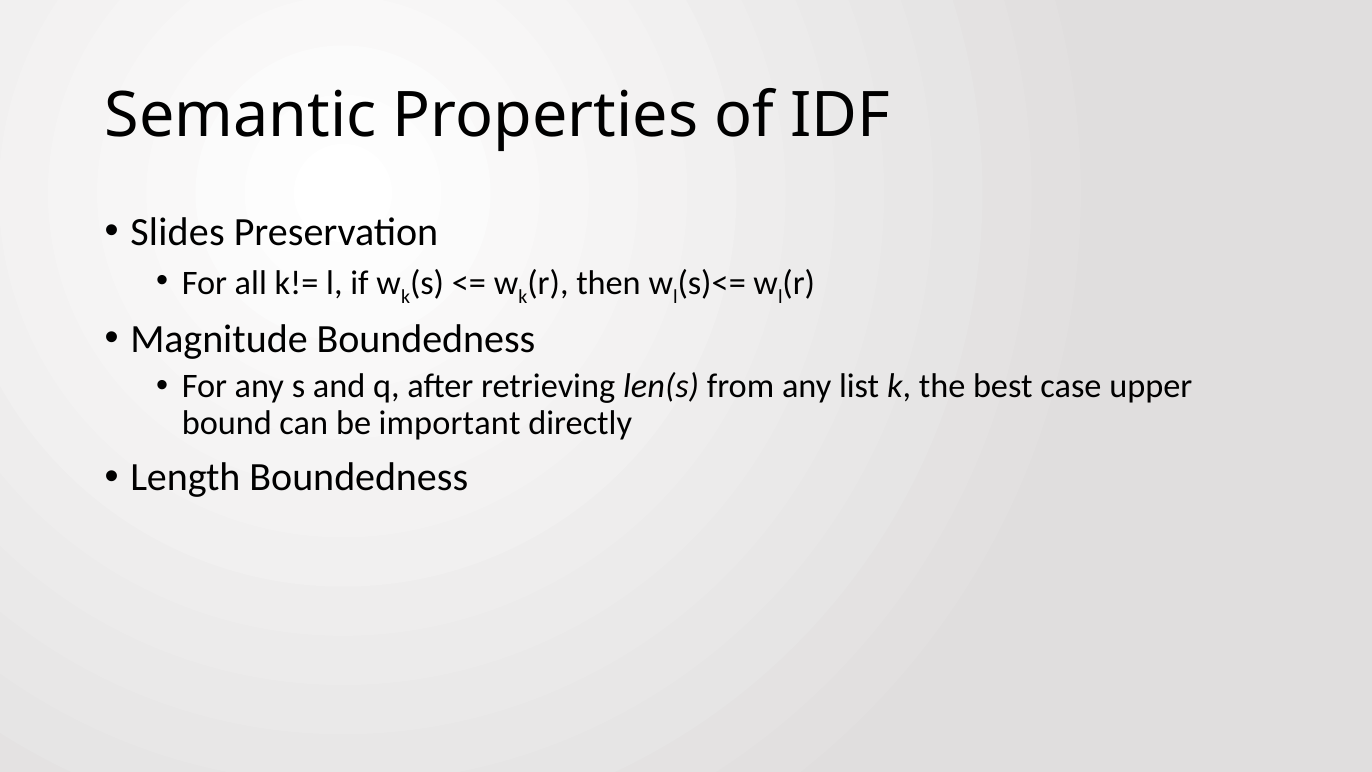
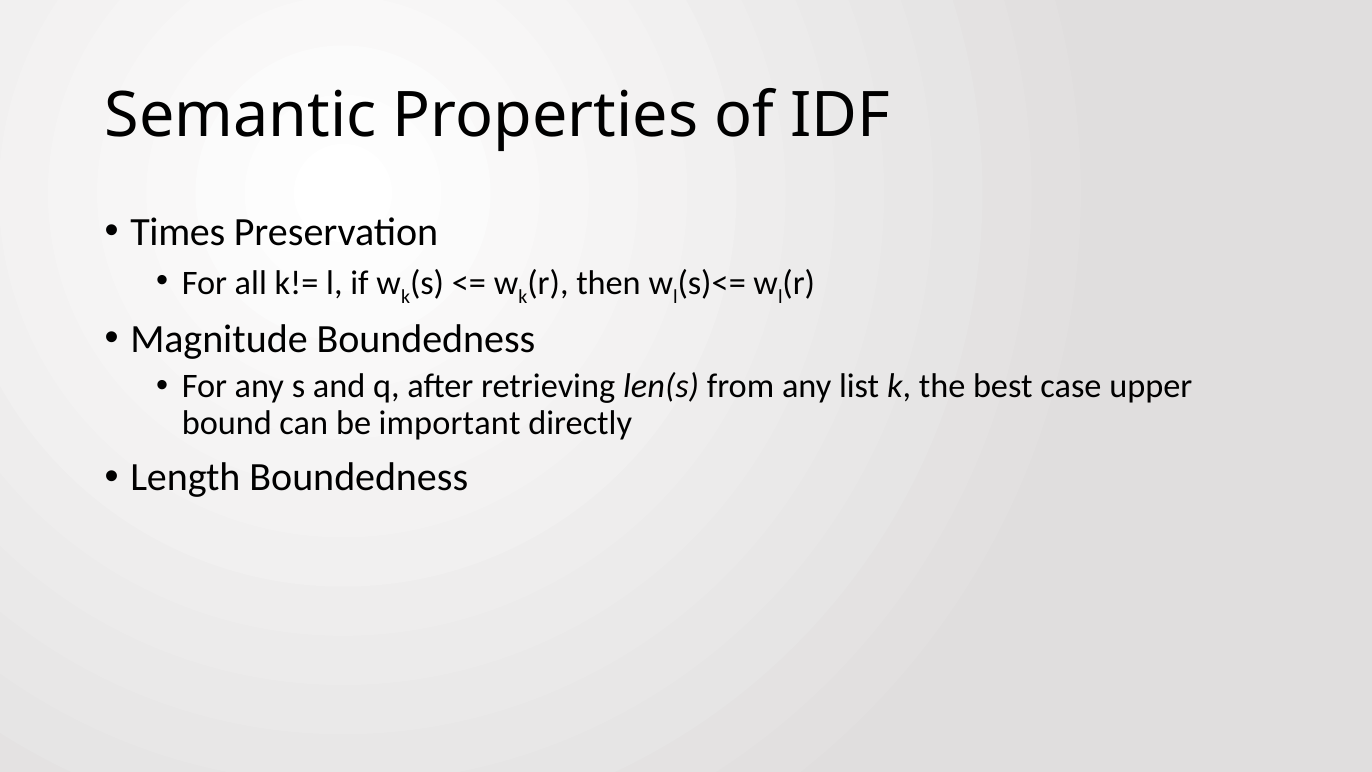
Slides: Slides -> Times
